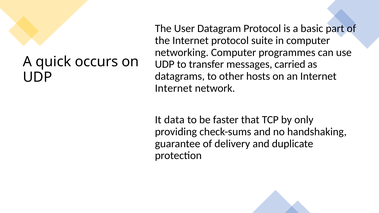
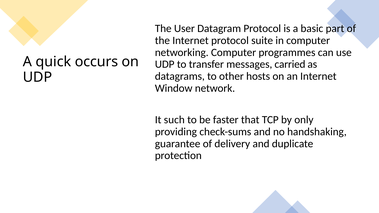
Internet at (174, 88): Internet -> Window
data: data -> such
